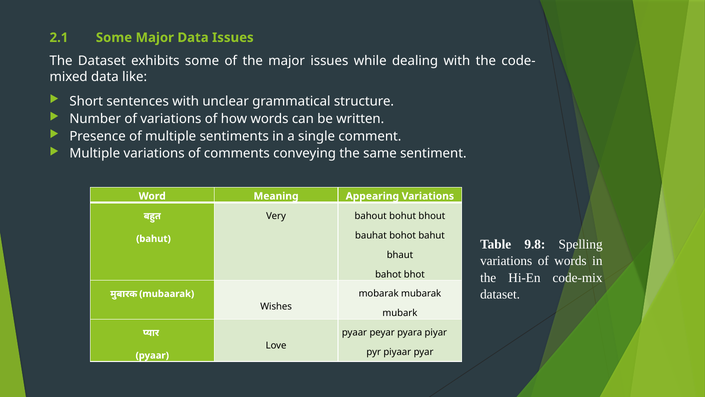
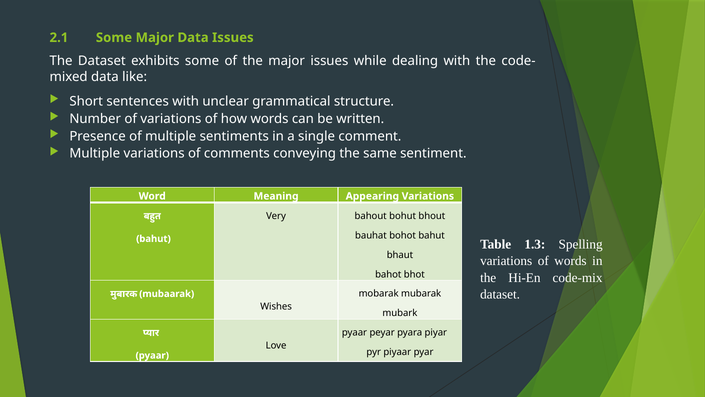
9.8: 9.8 -> 1.3
